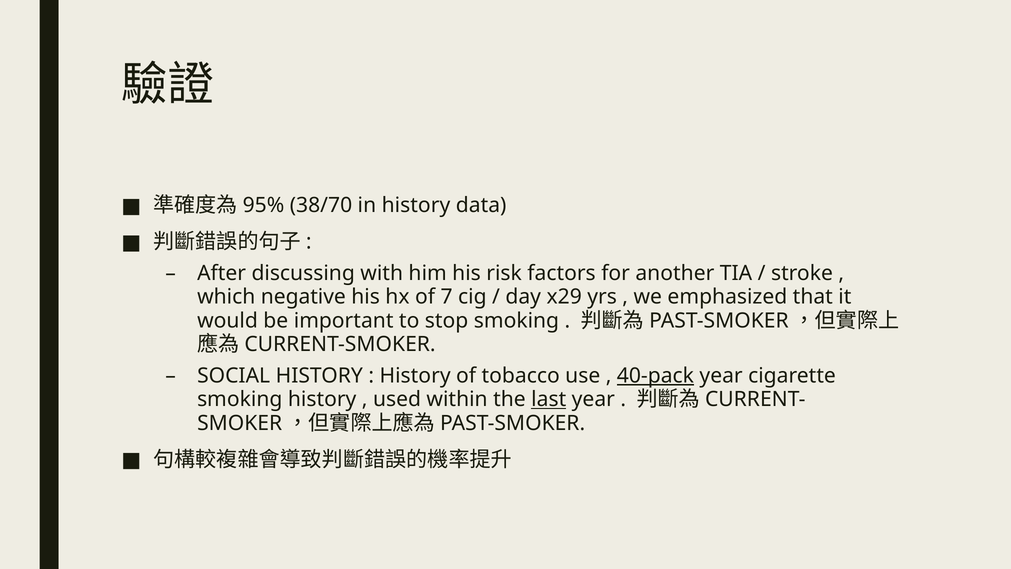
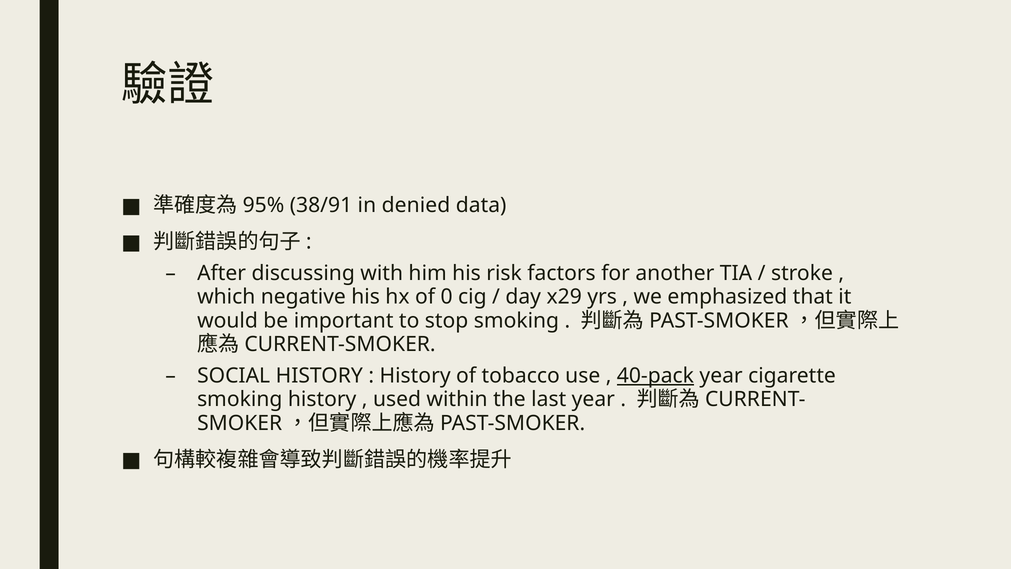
38/70: 38/70 -> 38/91
in history: history -> denied
7: 7 -> 0
last underline: present -> none
